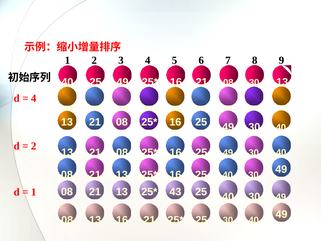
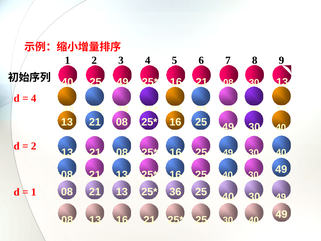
43: 43 -> 36
